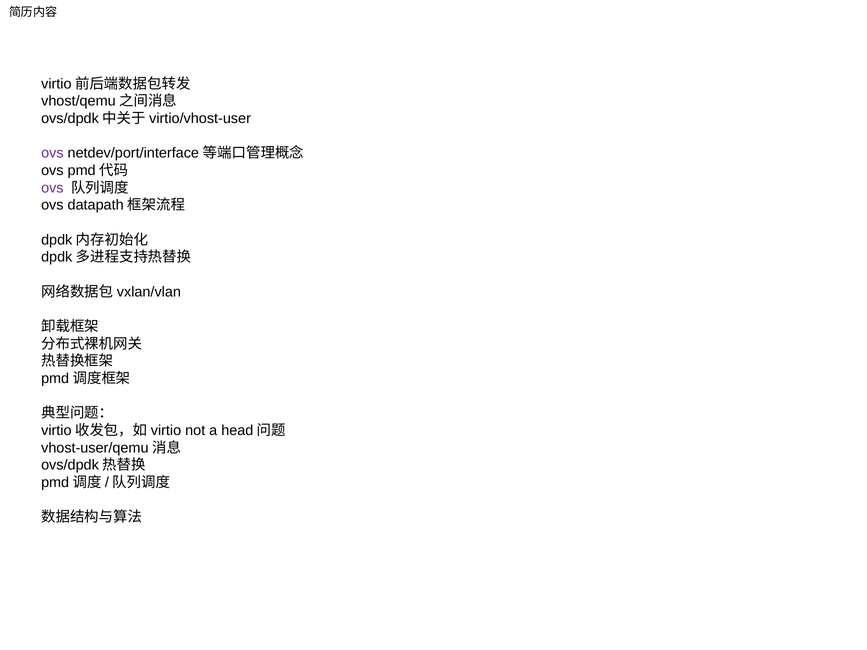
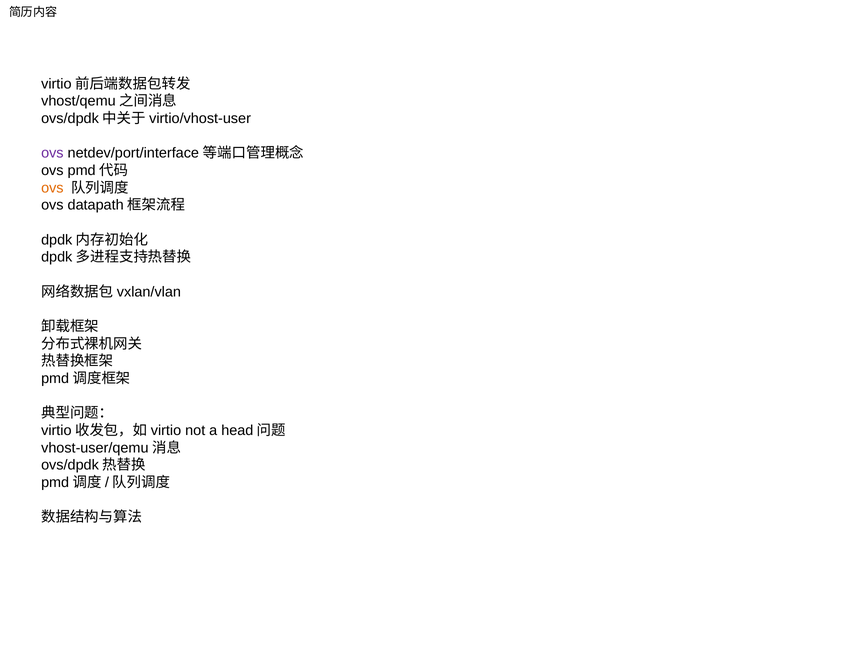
ovs at (52, 188) colour: purple -> orange
